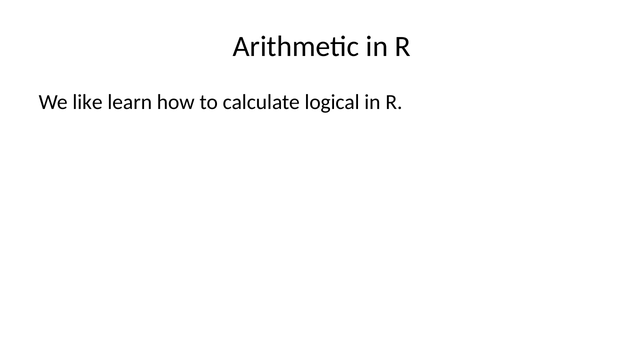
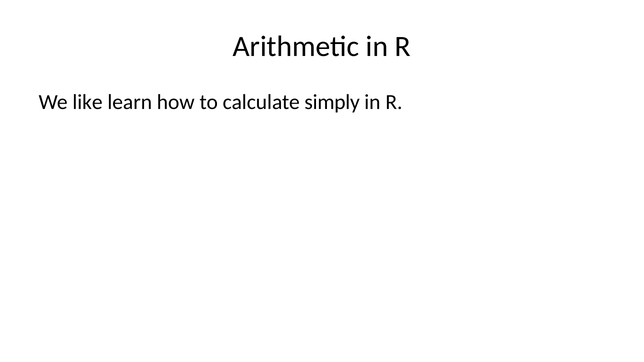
logical: logical -> simply
